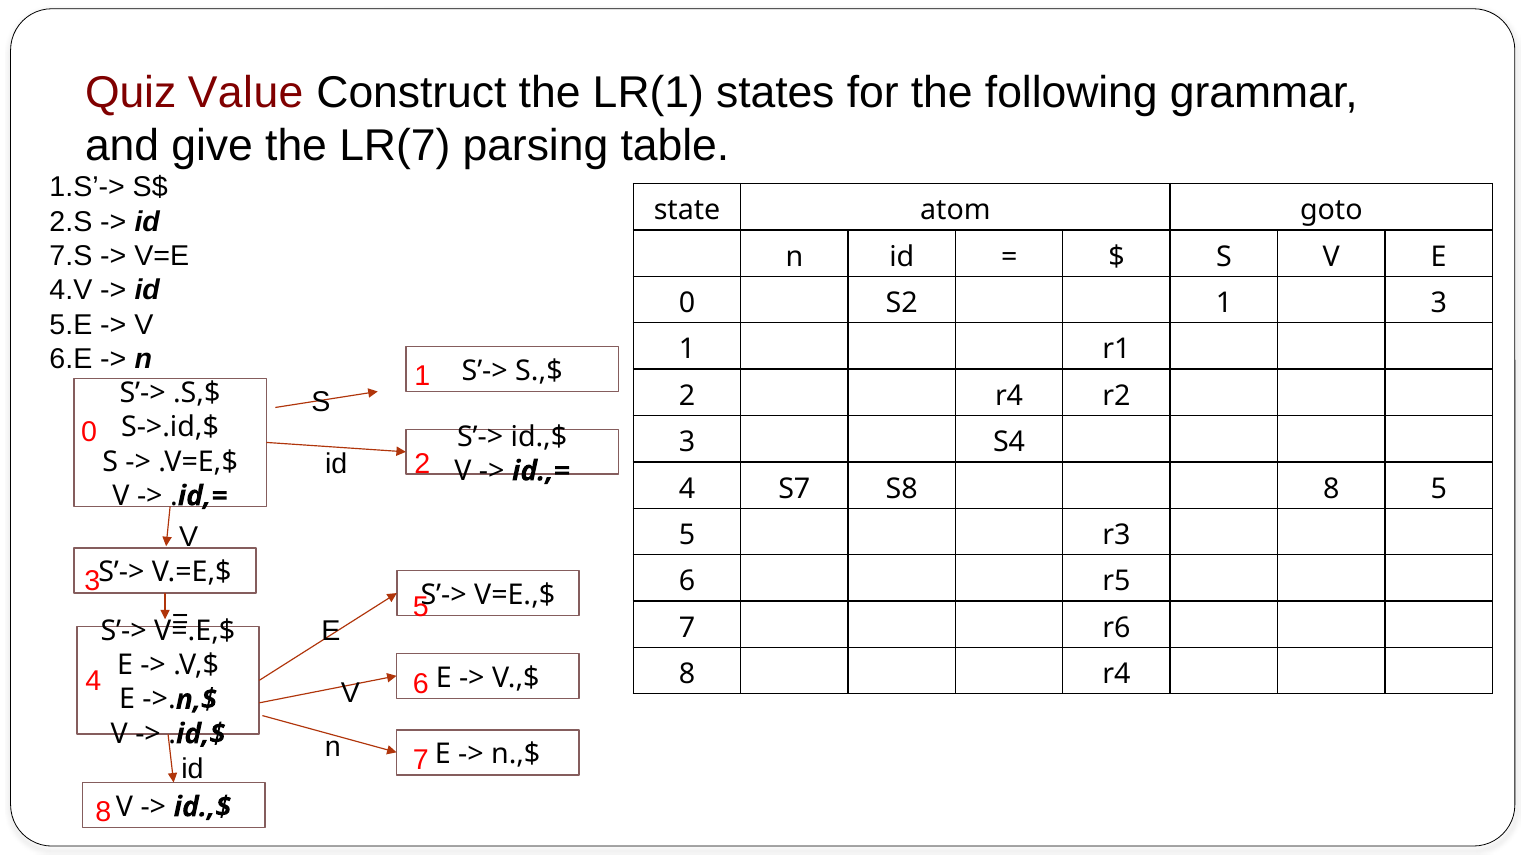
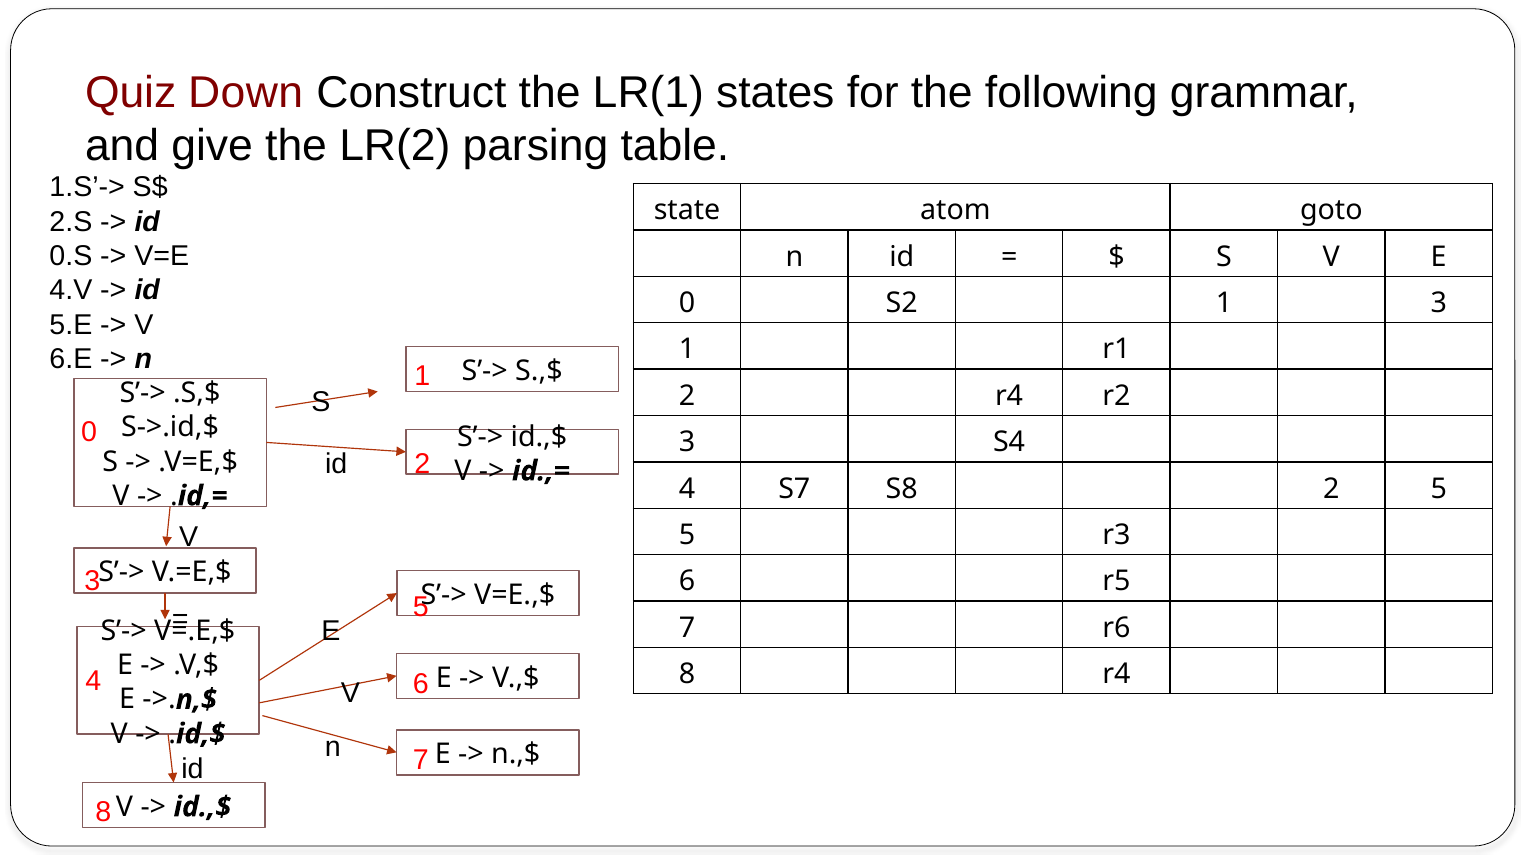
Value: Value -> Down
LR(7: LR(7 -> LR(2
7.S: 7.S -> 0.S
S8 8: 8 -> 2
